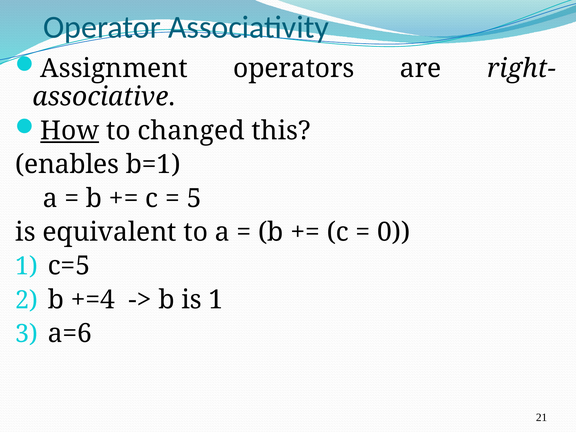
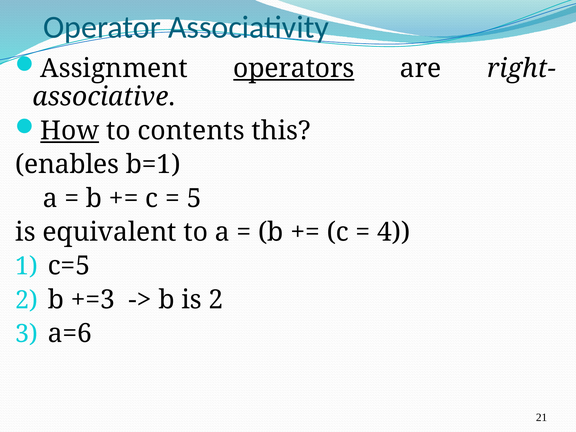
operators underline: none -> present
changed: changed -> contents
0: 0 -> 4
+=4: +=4 -> +=3
is 1: 1 -> 2
